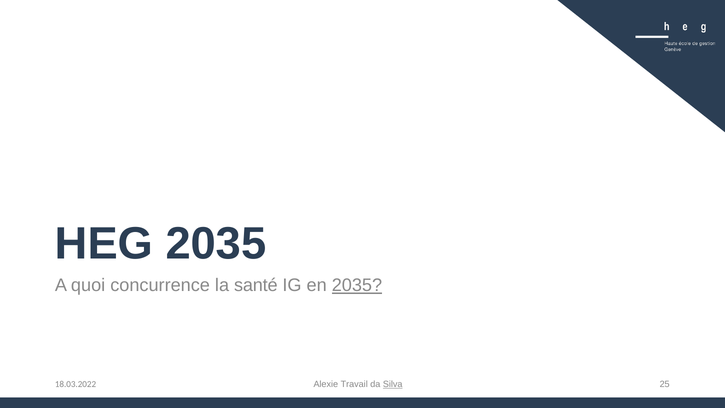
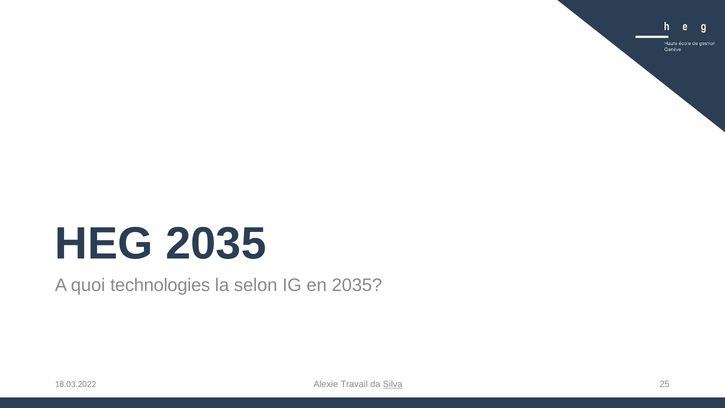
concurrence: concurrence -> technologies
santé: santé -> selon
2035 at (357, 285) underline: present -> none
